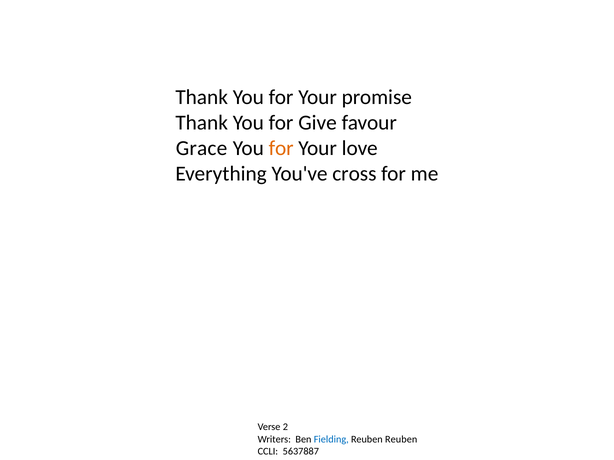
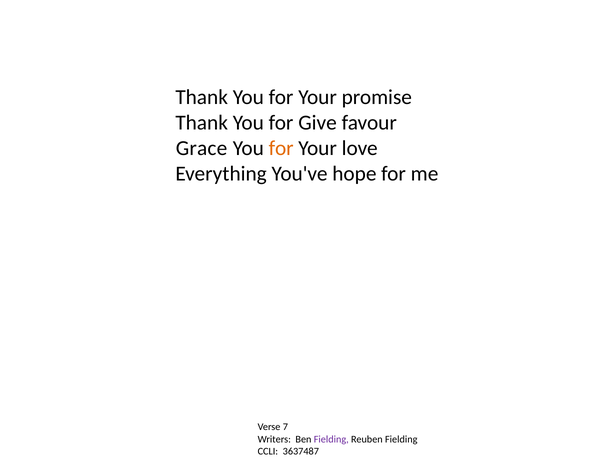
cross: cross -> hope
2: 2 -> 7
Fielding at (331, 440) colour: blue -> purple
Reuben Reuben: Reuben -> Fielding
5637887: 5637887 -> 3637487
